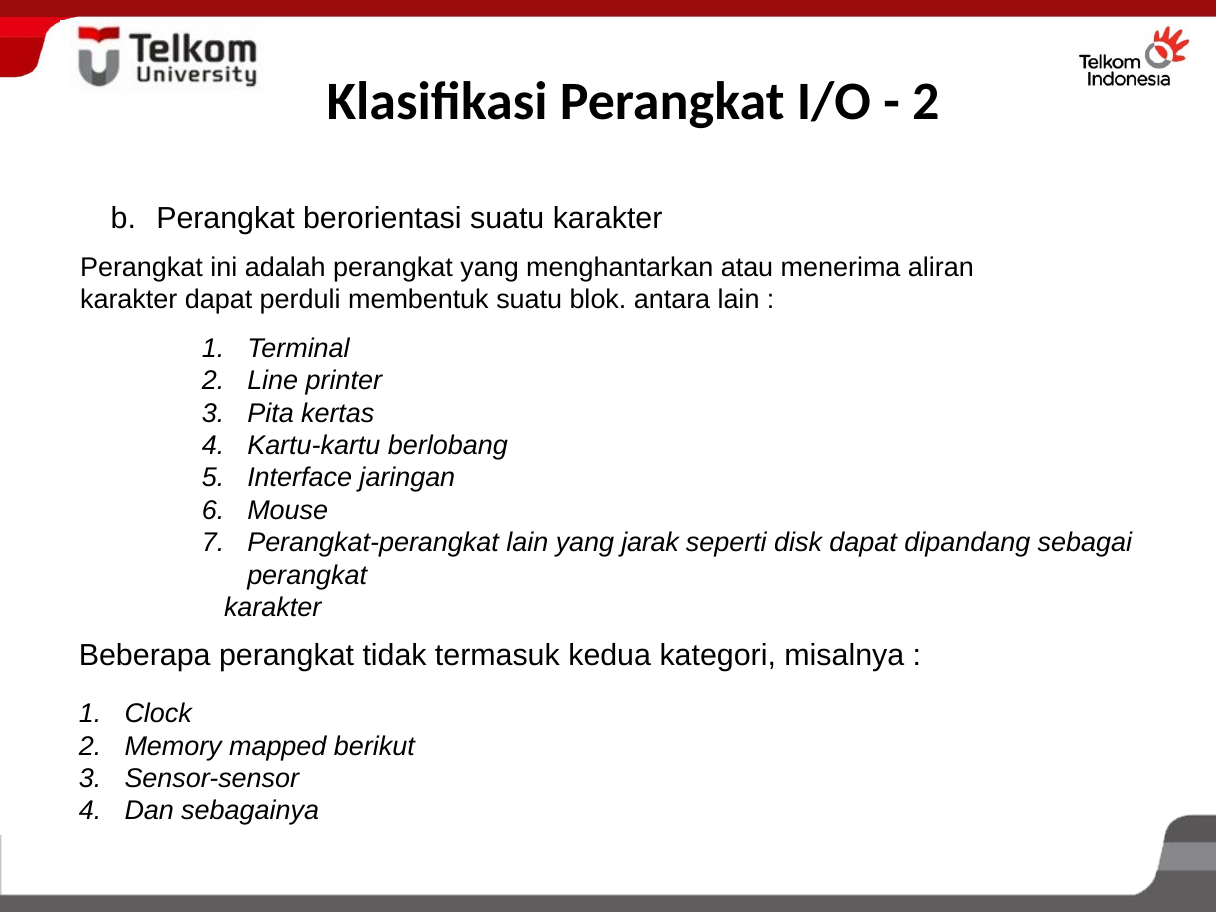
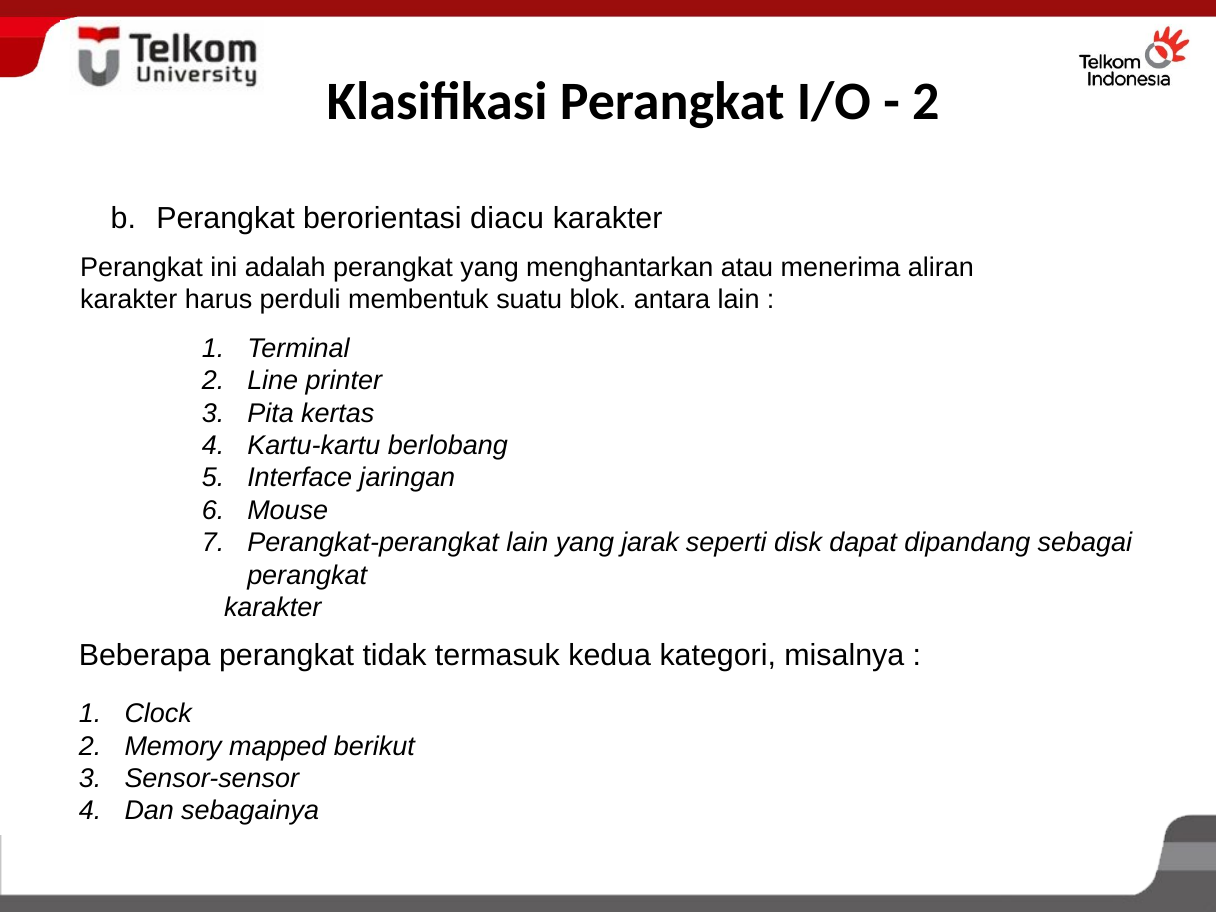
berorientasi suatu: suatu -> diacu
karakter dapat: dapat -> harus
